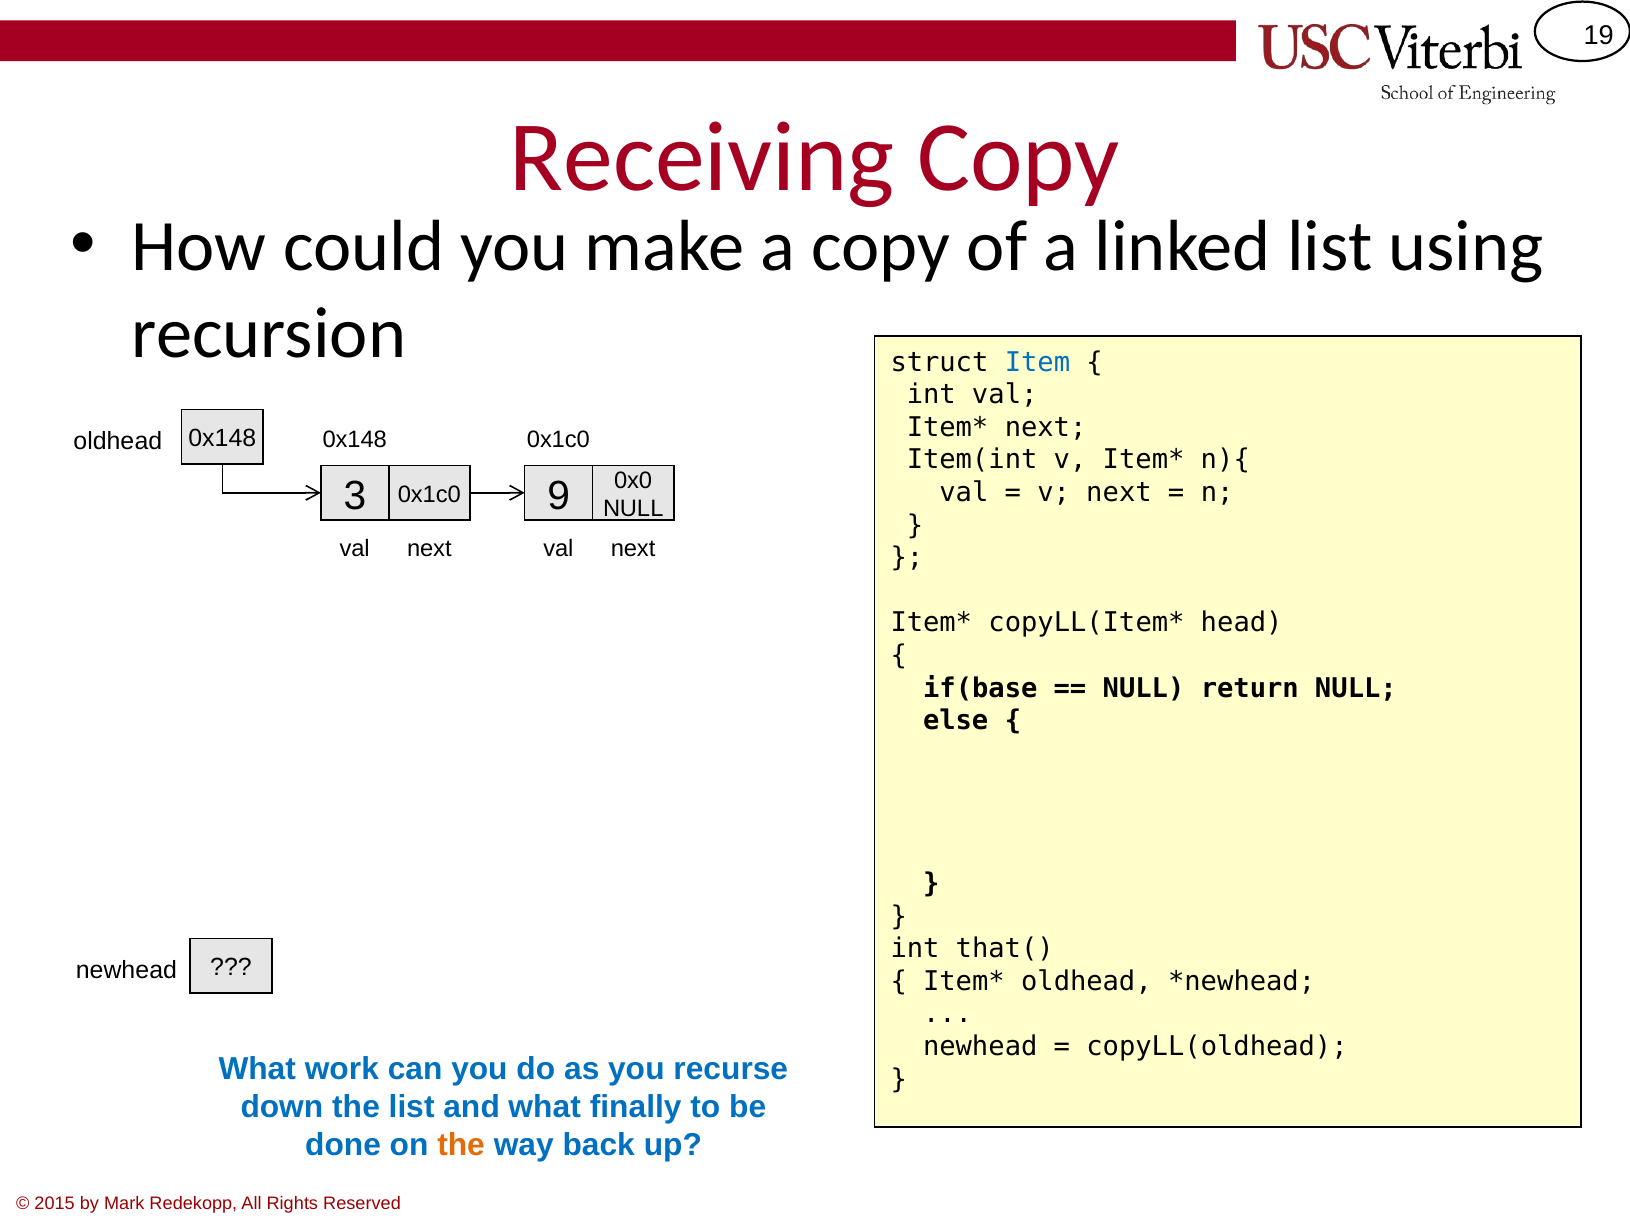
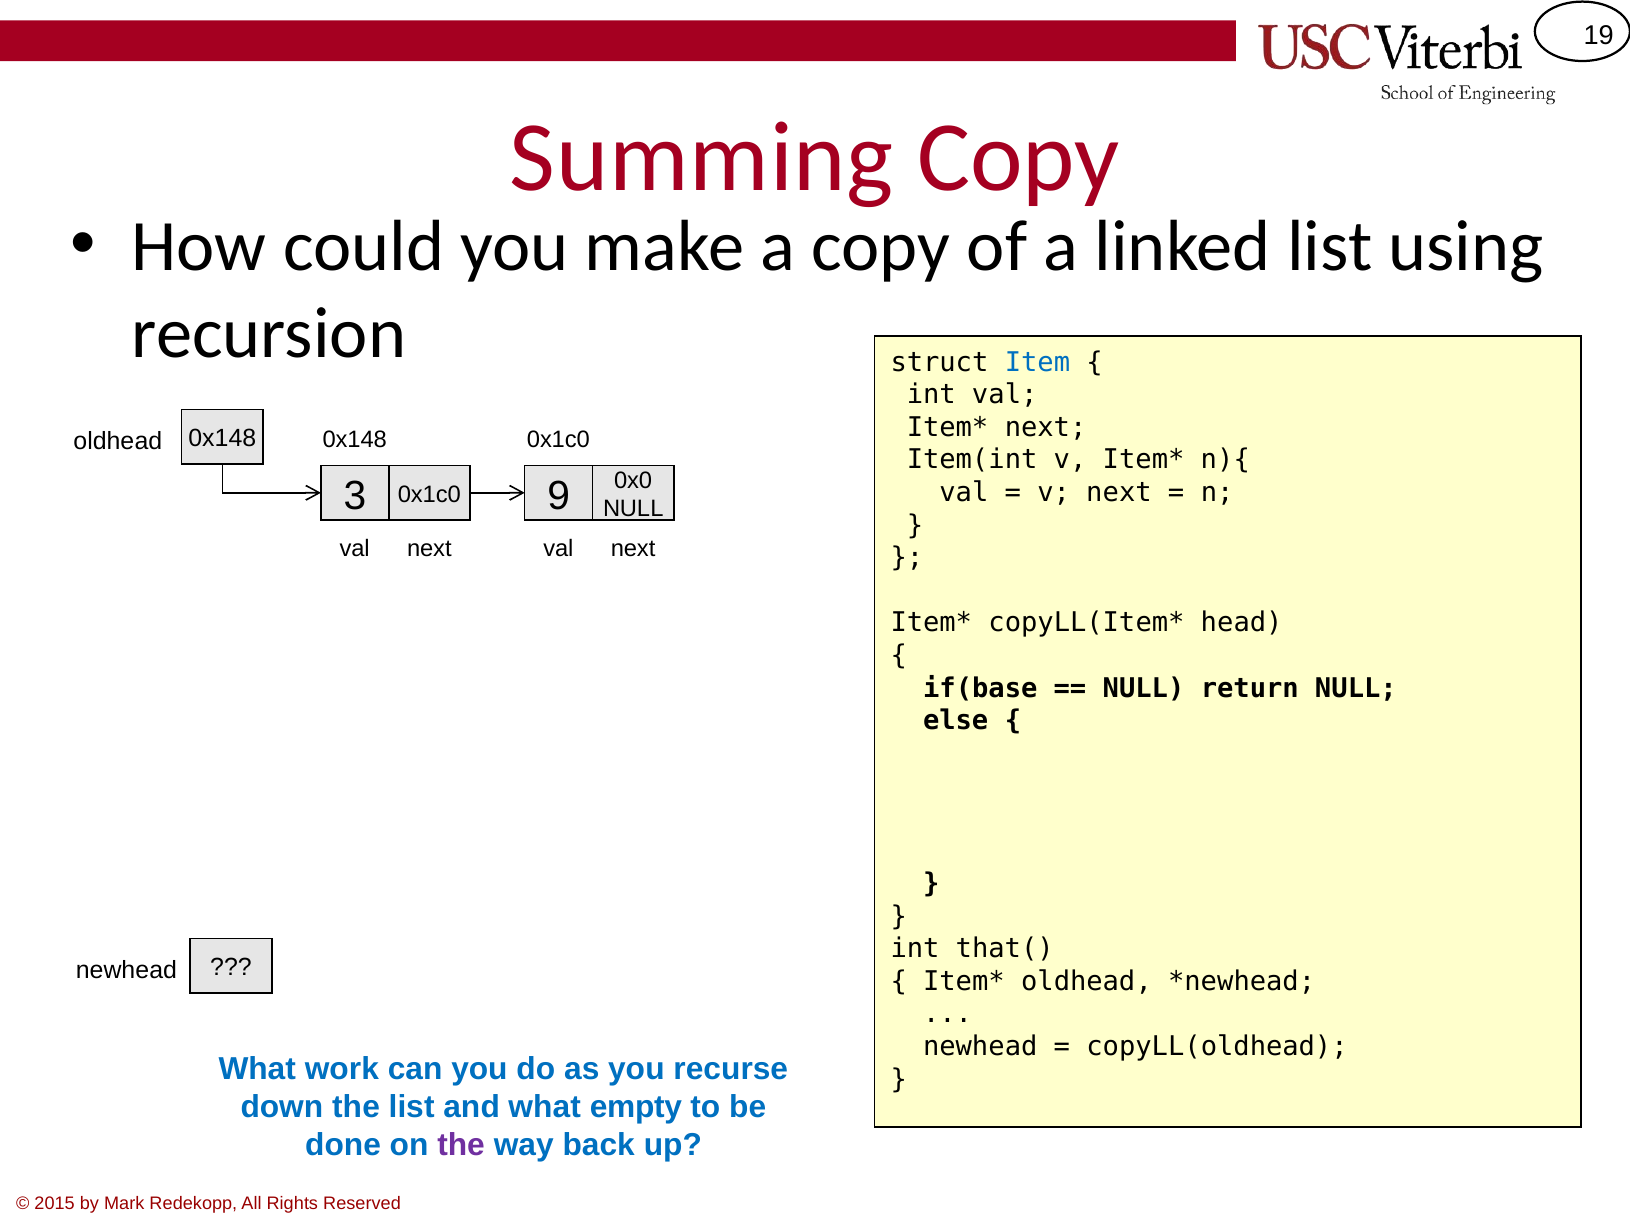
Receiving: Receiving -> Summing
finally: finally -> empty
the at (461, 1145) colour: orange -> purple
